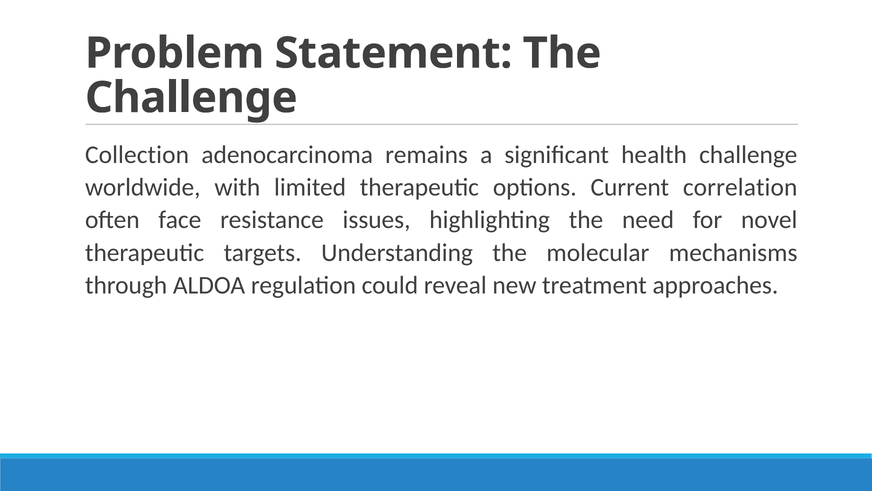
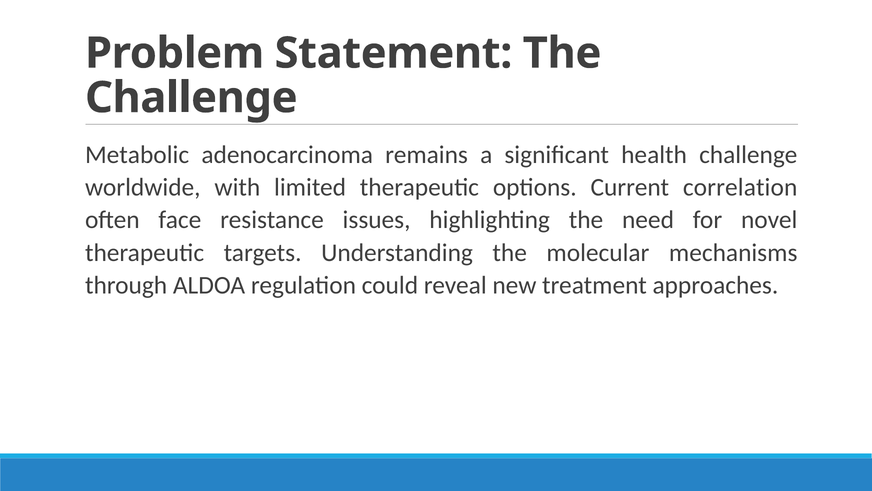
Collection: Collection -> Metabolic
